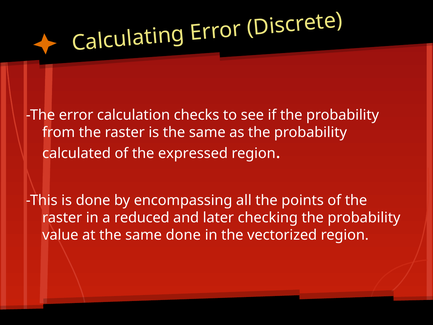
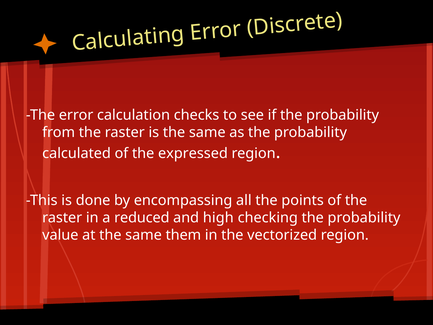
later: later -> high
same done: done -> them
